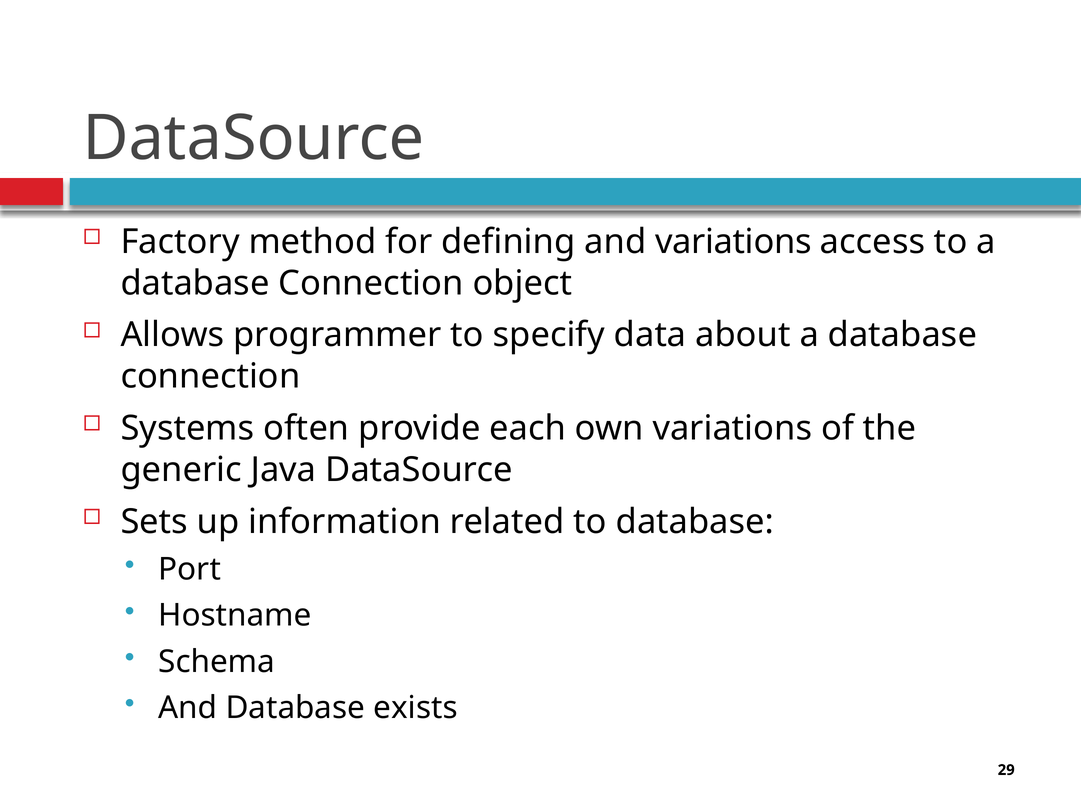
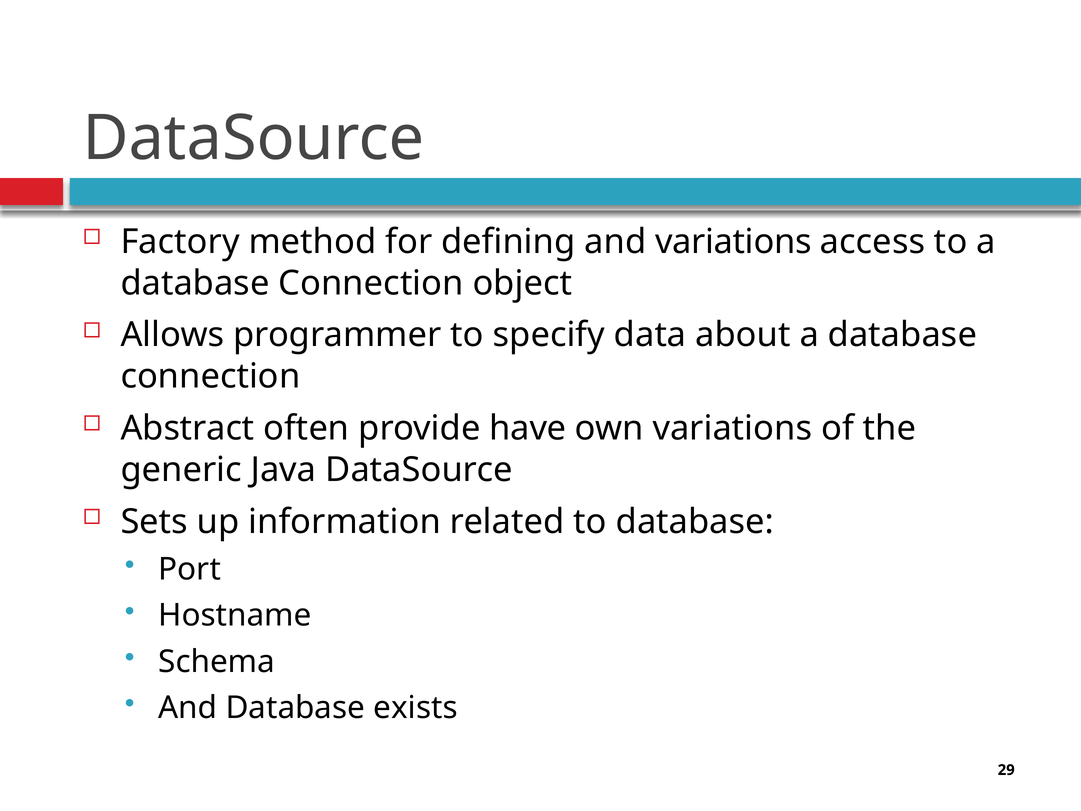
Systems: Systems -> Abstract
each: each -> have
